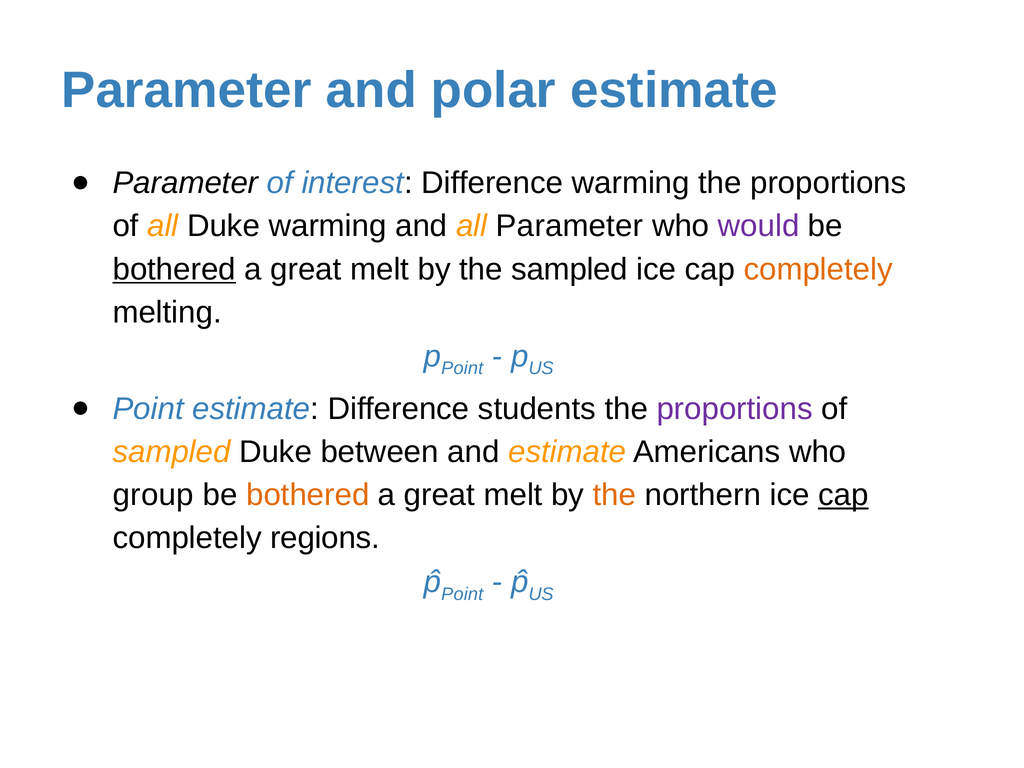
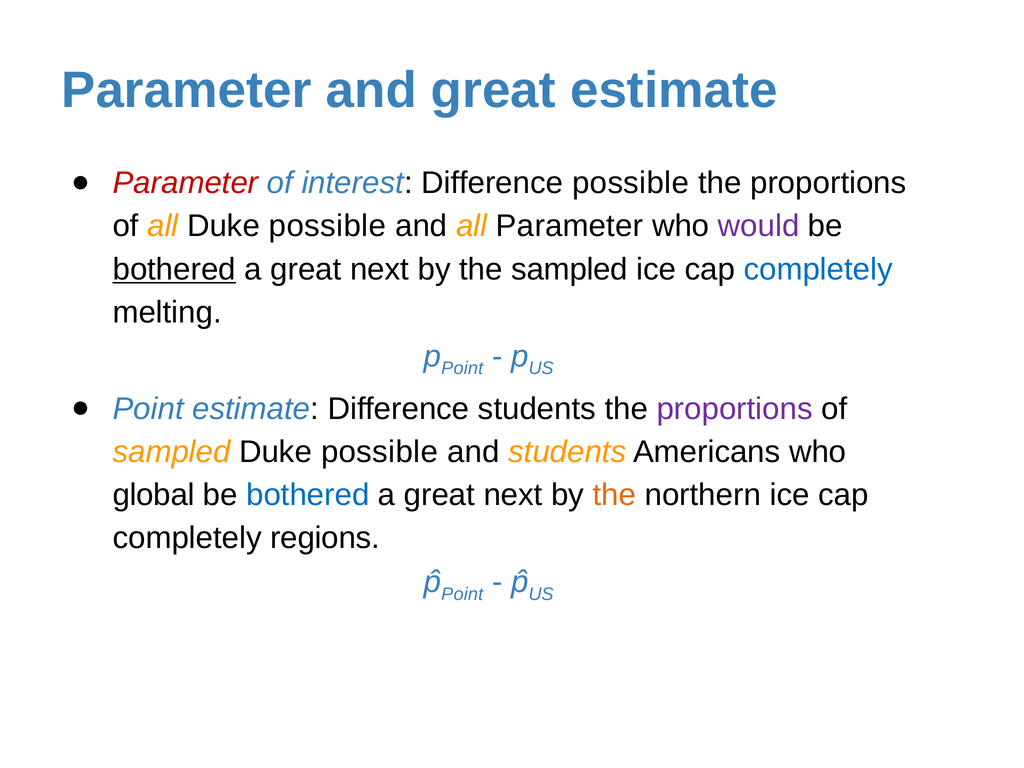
and polar: polar -> great
Parameter at (186, 183) colour: black -> red
Difference warming: warming -> possible
all Duke warming: warming -> possible
melt at (380, 269): melt -> next
completely at (818, 269) colour: orange -> blue
sampled Duke between: between -> possible
and estimate: estimate -> students
group: group -> global
bothered at (308, 495) colour: orange -> blue
melt at (513, 495): melt -> next
cap at (843, 495) underline: present -> none
